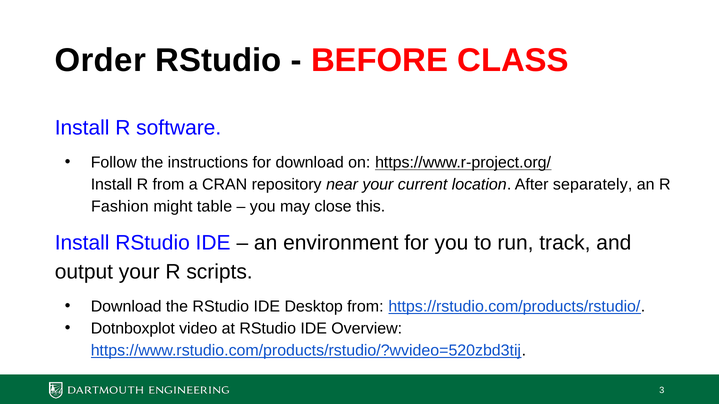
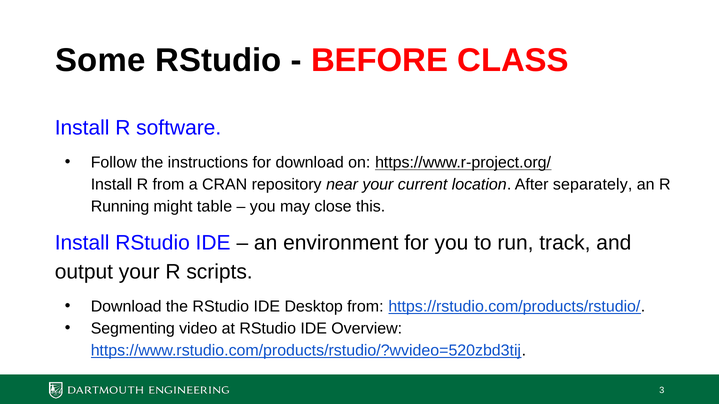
Order: Order -> Some
Fashion: Fashion -> Running
Dotnboxplot: Dotnboxplot -> Segmenting
